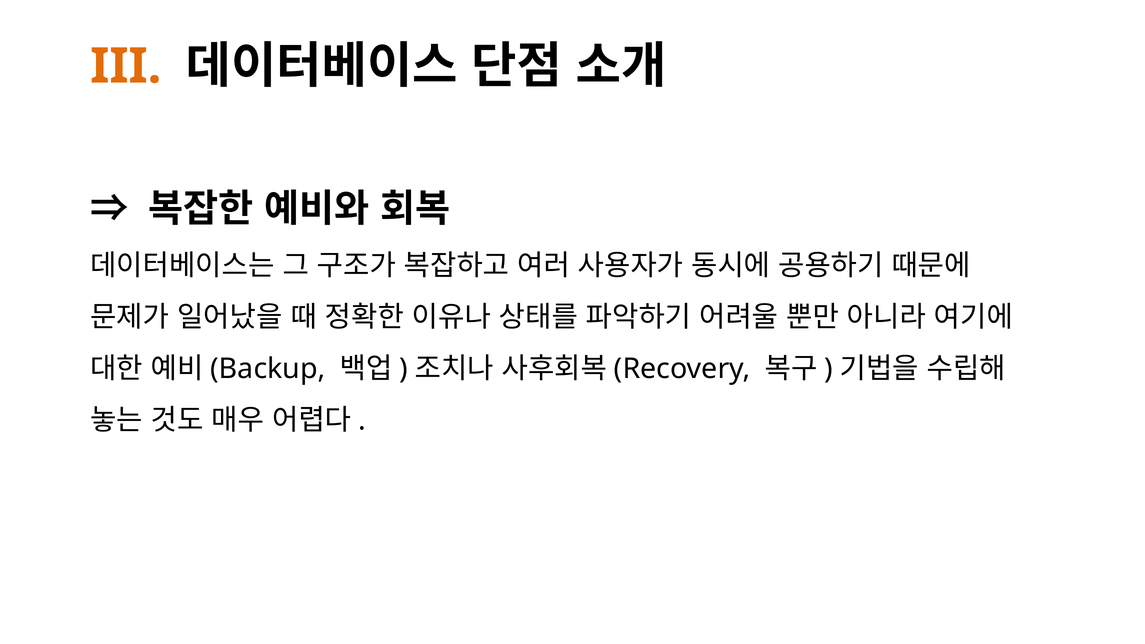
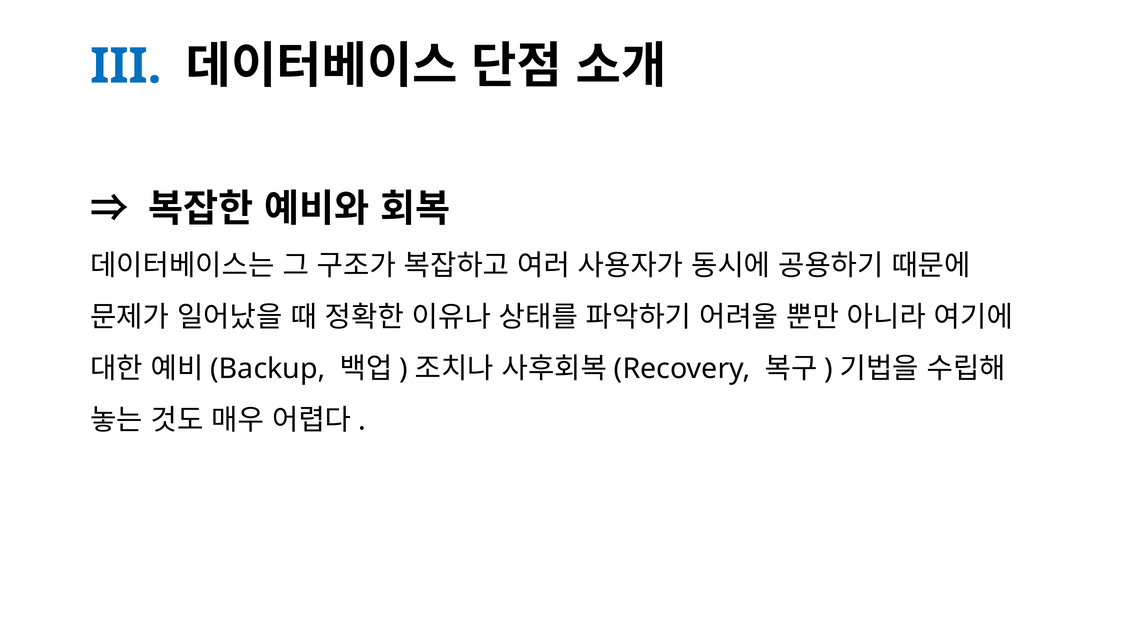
III colour: orange -> blue
